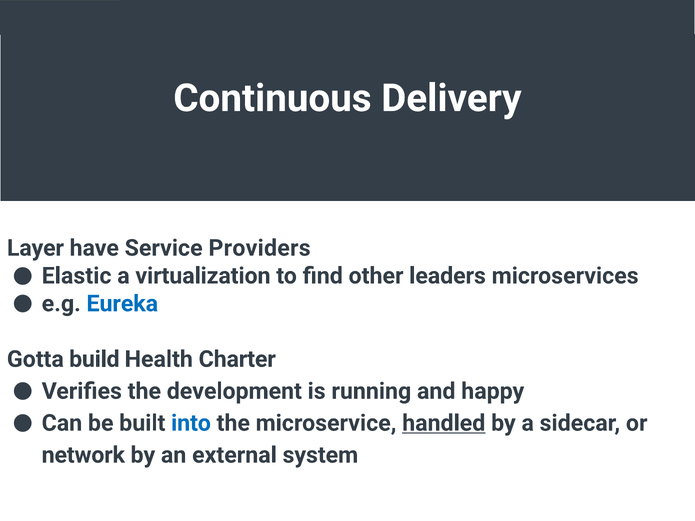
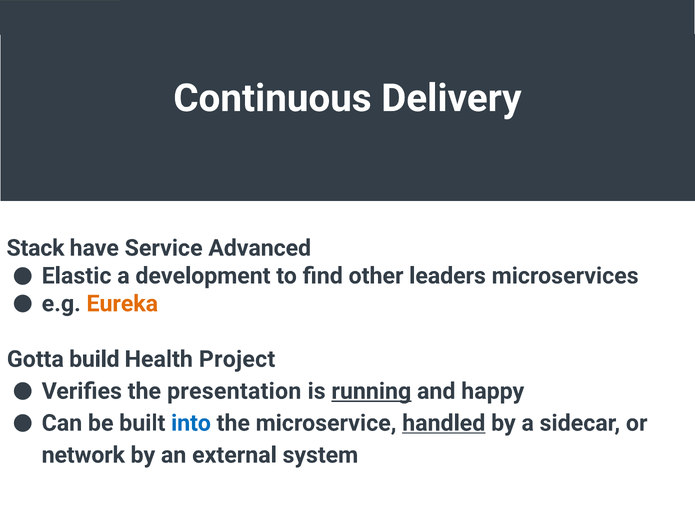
Layer: Layer -> Stack
Providers: Providers -> Advanced
virtualization: virtualization -> development
Eureka colour: blue -> orange
Charter: Charter -> Project
development: development -> presentation
running underline: none -> present
